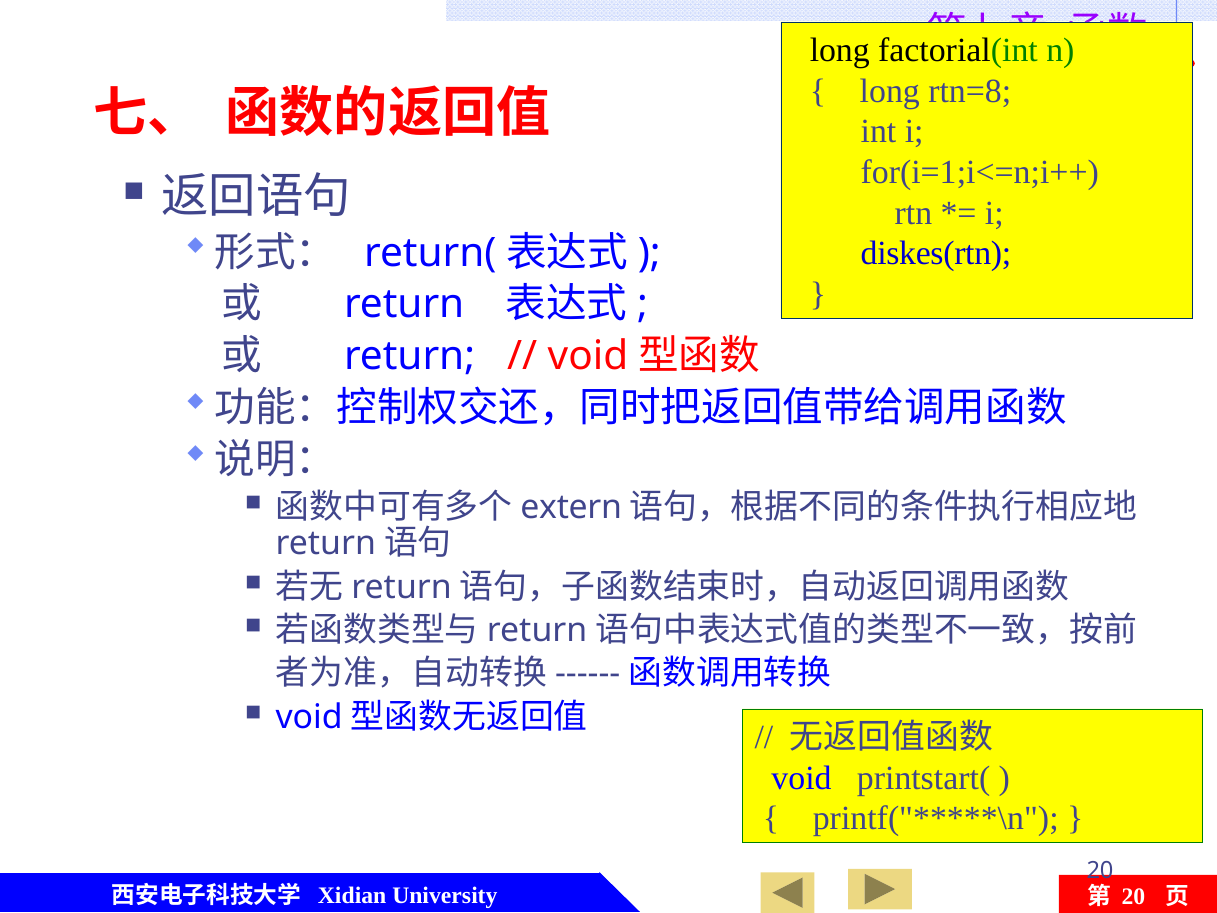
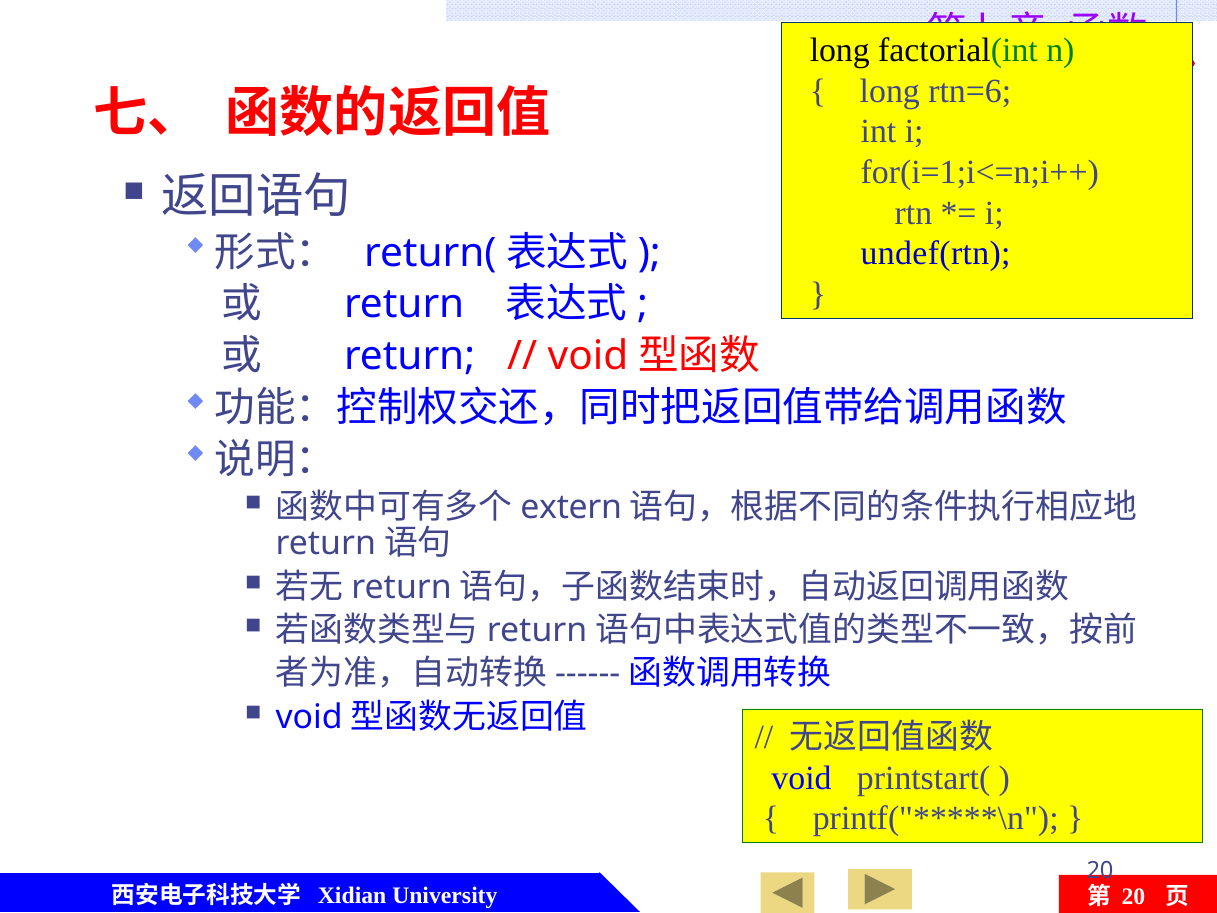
rtn=8: rtn=8 -> rtn=6
diskes(rtn: diskes(rtn -> undef(rtn
